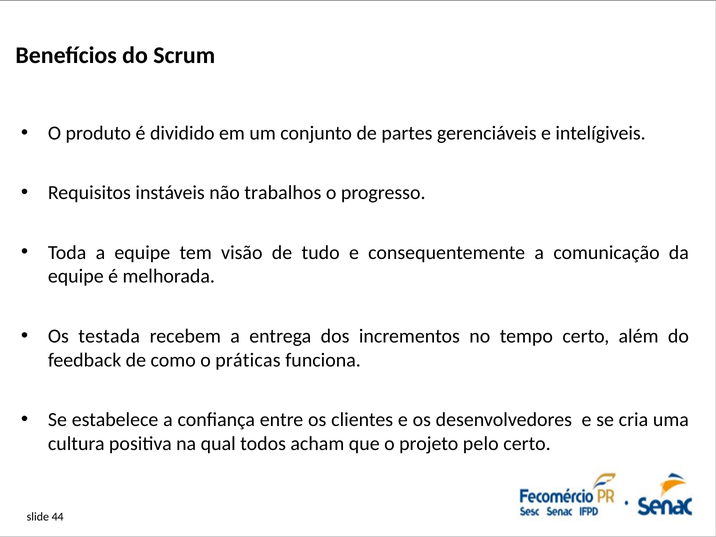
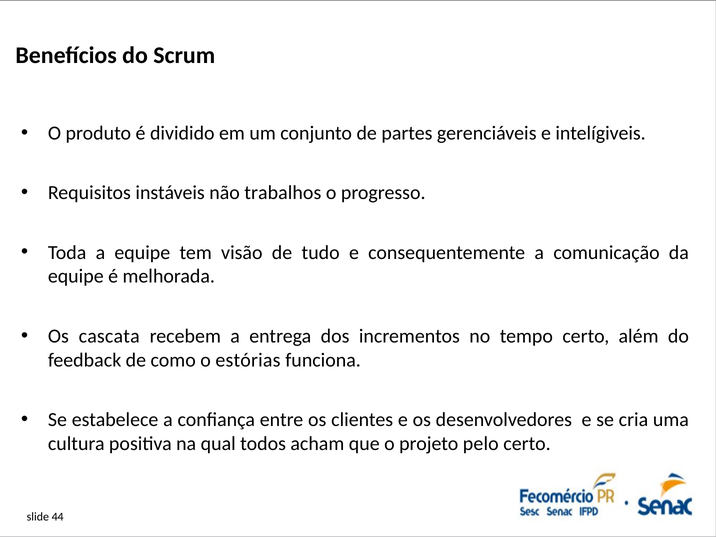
testada: testada -> cascata
práticas: práticas -> estórias
